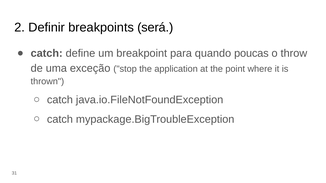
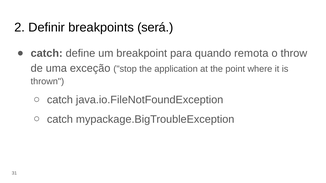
poucas: poucas -> remota
